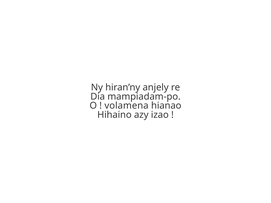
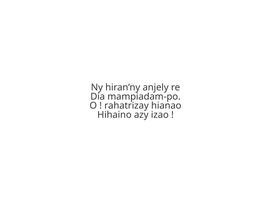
volamena: volamena -> rahatrizay
